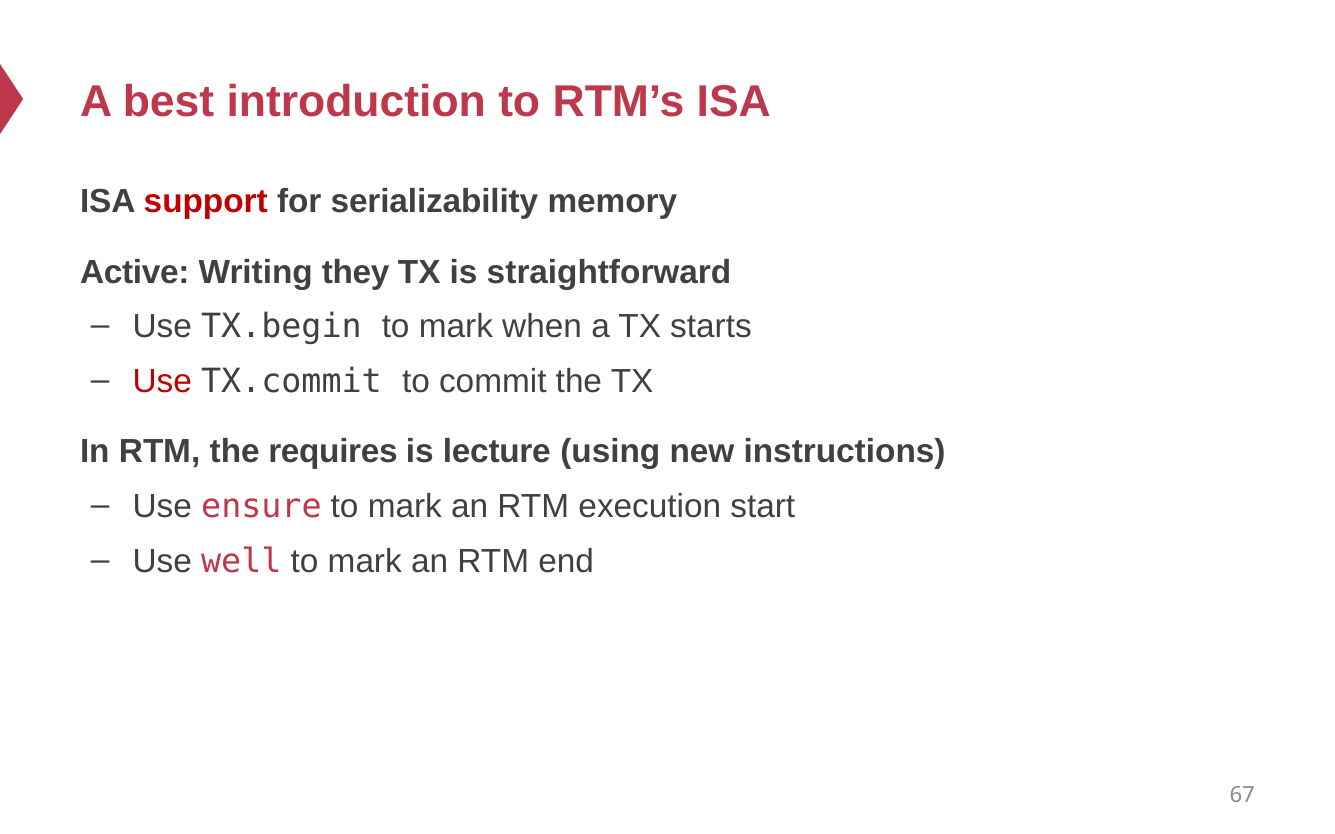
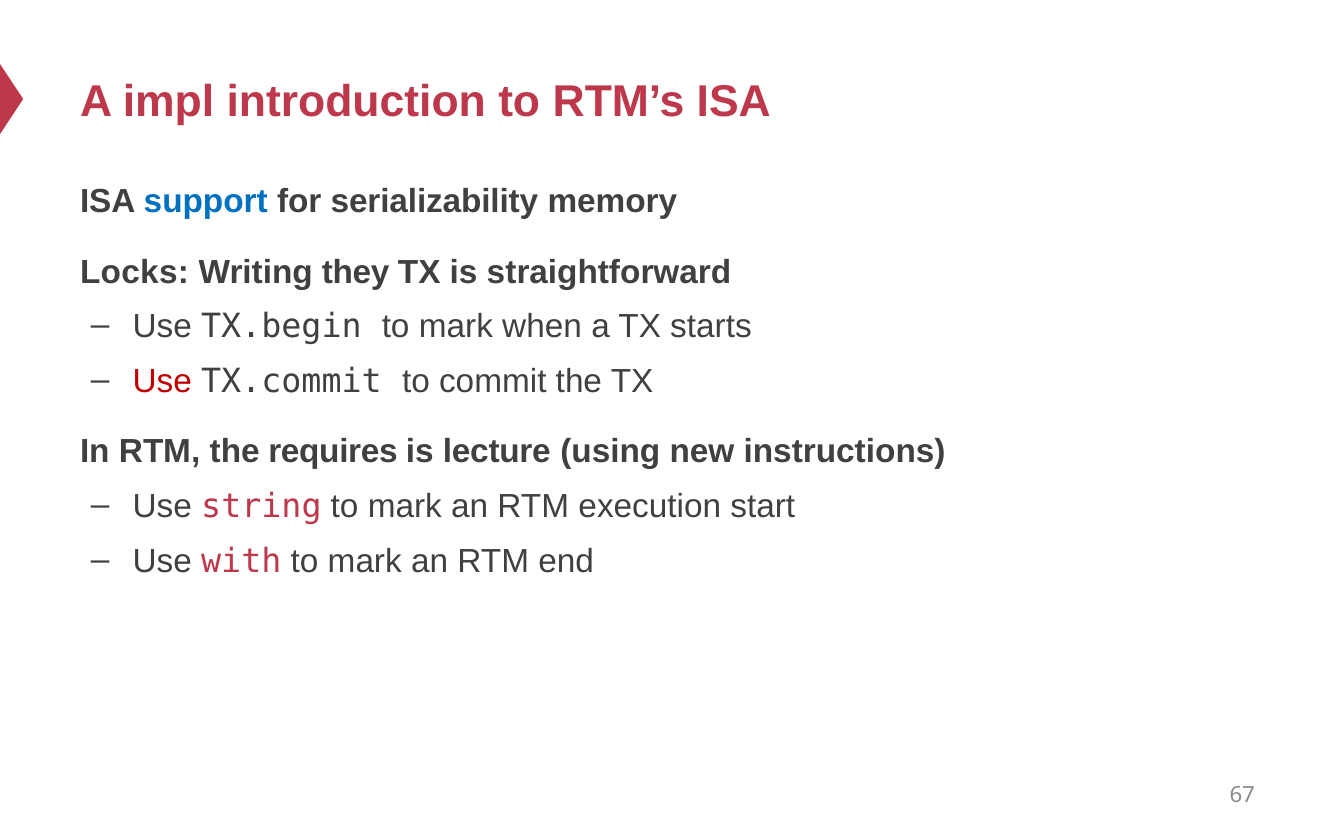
best: best -> impl
support colour: red -> blue
Active: Active -> Locks
ensure: ensure -> string
well: well -> with
